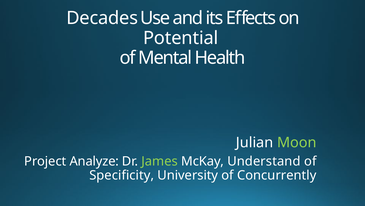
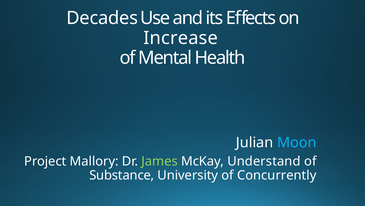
Potential: Potential -> Increase
Moon colour: light green -> light blue
Analyze: Analyze -> Mallory
Specificity: Specificity -> Substance
